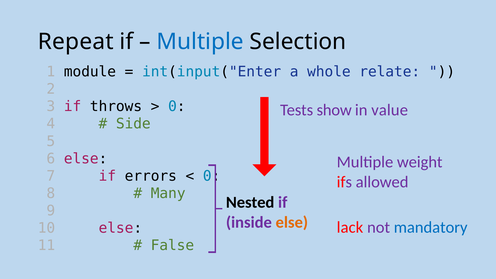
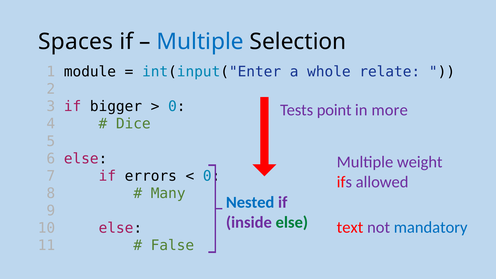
Repeat: Repeat -> Spaces
throws: throws -> bigger
show: show -> point
value: value -> more
Side: Side -> Dice
Nested colour: black -> blue
else at (292, 222) colour: orange -> green
lack: lack -> text
